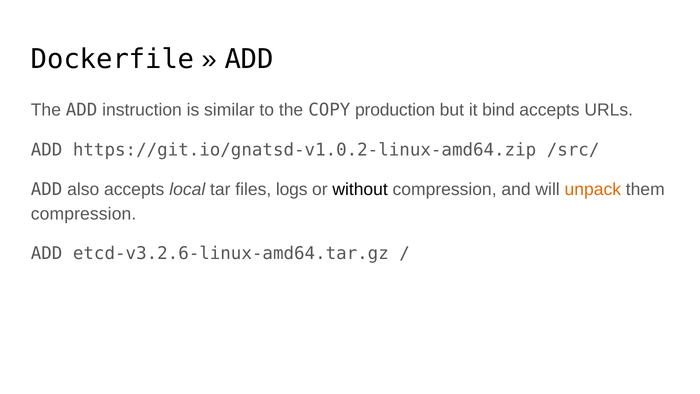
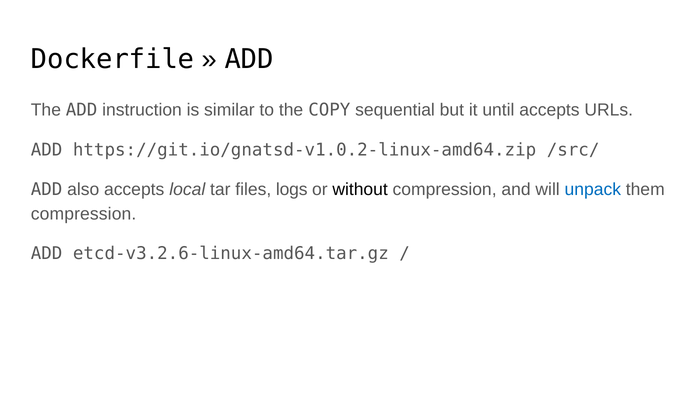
production: production -> sequential
bind: bind -> until
unpack colour: orange -> blue
